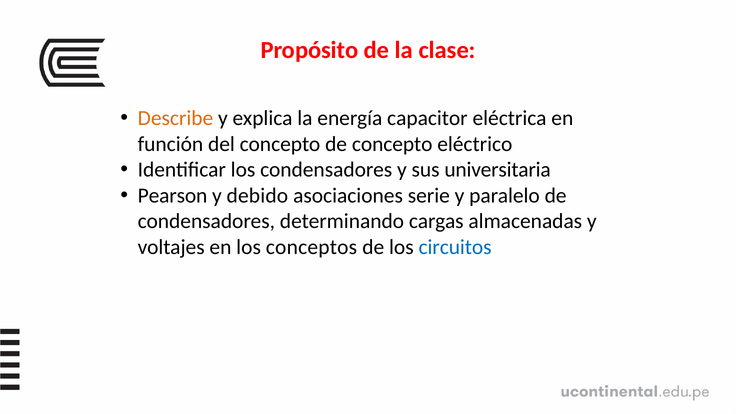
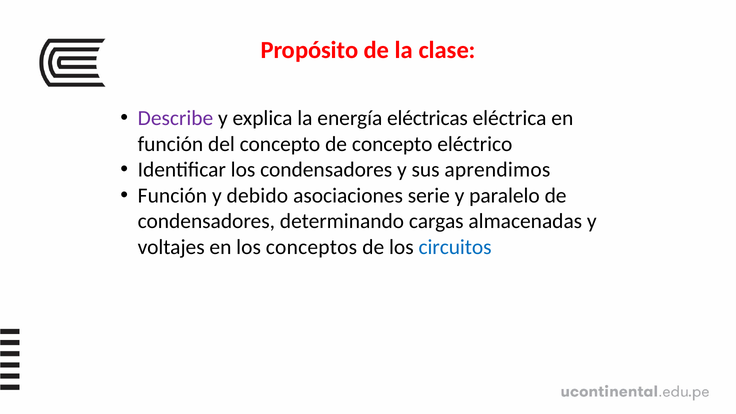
Describe colour: orange -> purple
capacitor: capacitor -> eléctricas
universitaria: universitaria -> aprendimos
Pearson at (173, 196): Pearson -> Función
